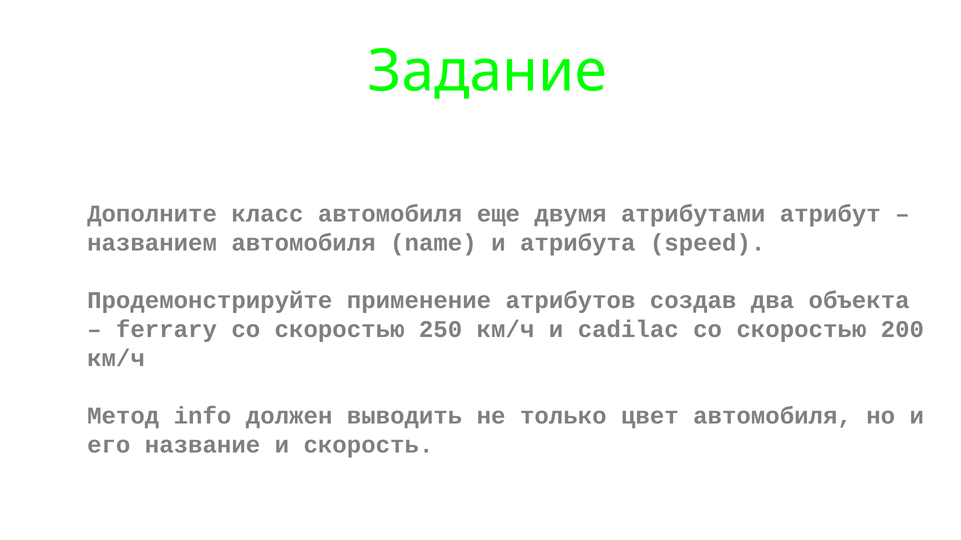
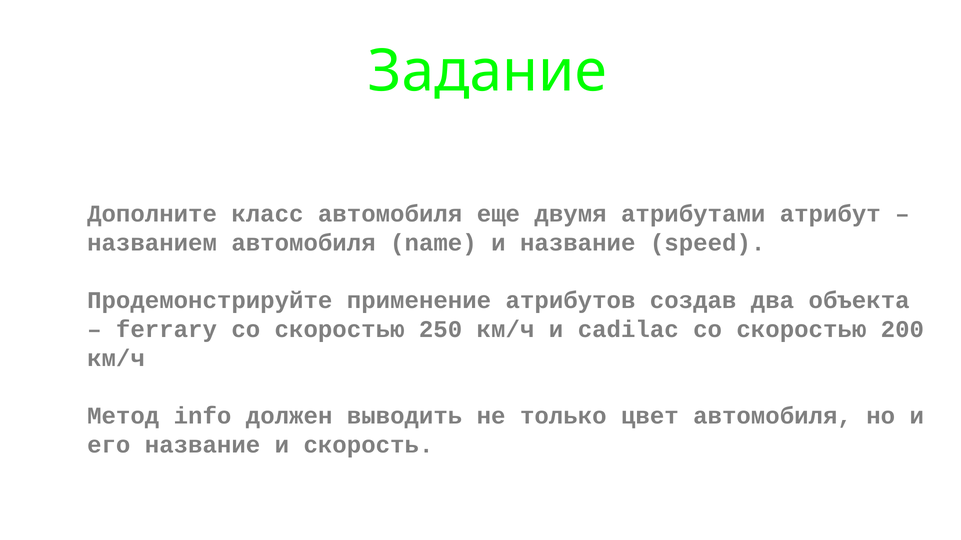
и атрибута: атрибута -> название
